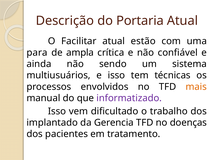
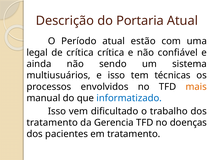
Facilitar: Facilitar -> Período
para: para -> legal
de ampla: ampla -> crítica
informatizado colour: purple -> blue
implantado at (52, 123): implantado -> tratamento
